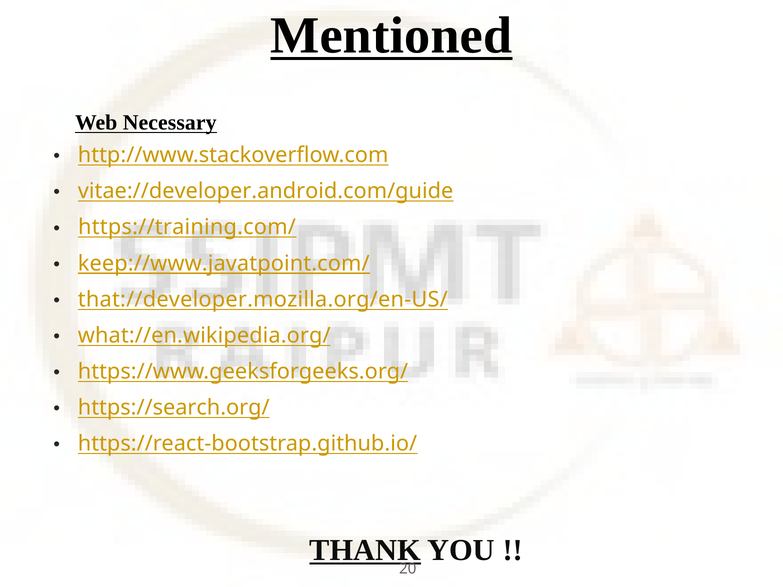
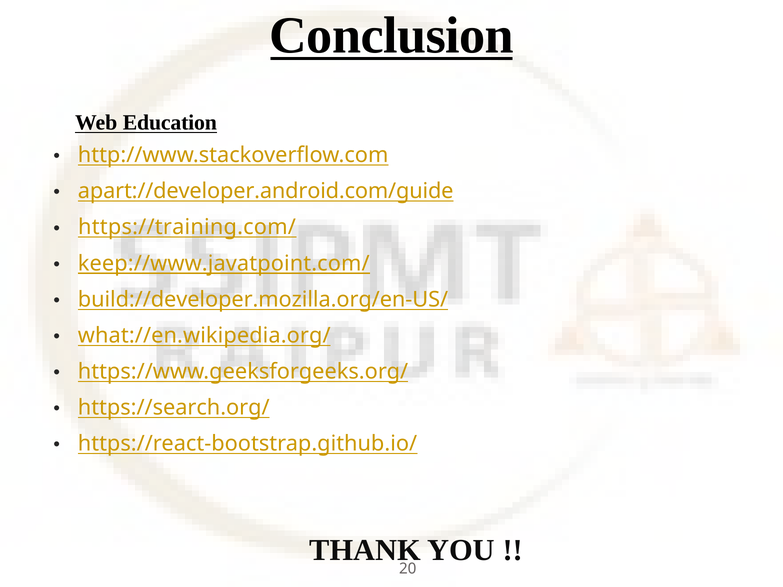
Mentioned: Mentioned -> Conclusion
Necessary: Necessary -> Education
vitae://developer.android.com/guide: vitae://developer.android.com/guide -> apart://developer.android.com/guide
that://developer.mozilla.org/en-US/: that://developer.mozilla.org/en-US/ -> build://developer.mozilla.org/en-US/
THANK underline: present -> none
